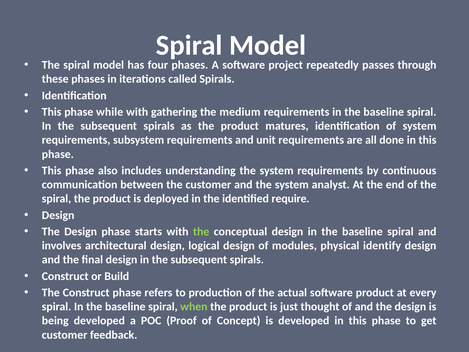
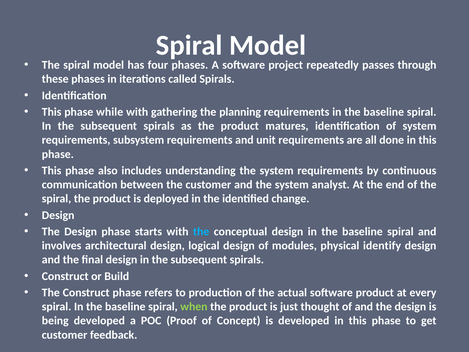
medium: medium -> planning
require: require -> change
the at (201, 231) colour: light green -> light blue
